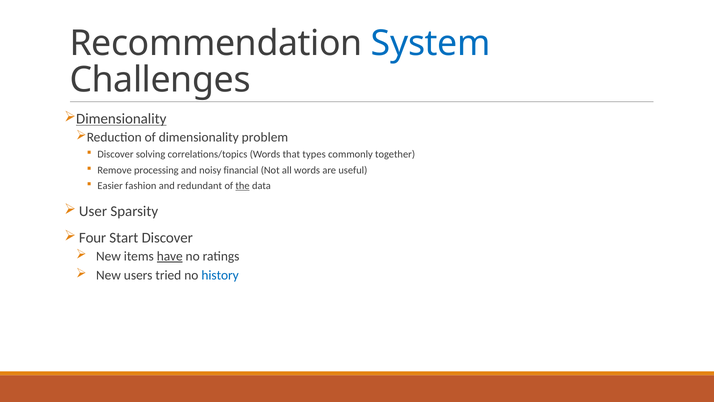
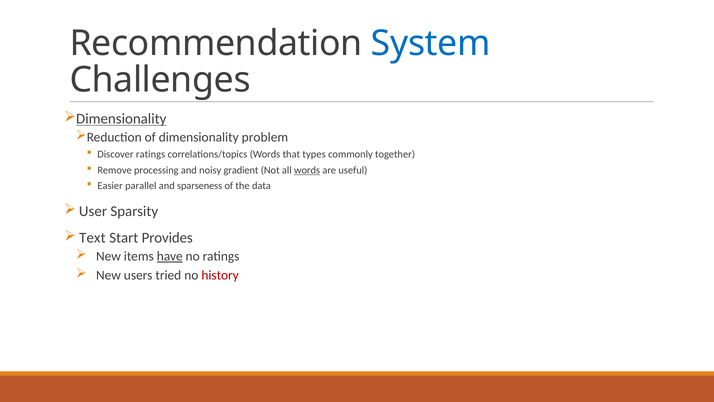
Discover solving: solving -> ratings
financial: financial -> gradient
words at (307, 170) underline: none -> present
fashion: fashion -> parallel
redundant: redundant -> sparseness
the underline: present -> none
Four: Four -> Text
Start Discover: Discover -> Provides
history colour: blue -> red
